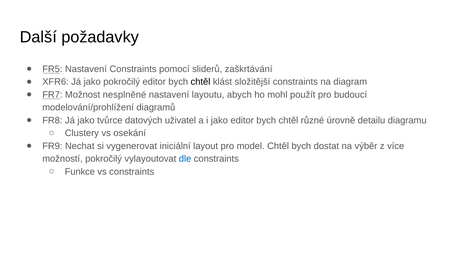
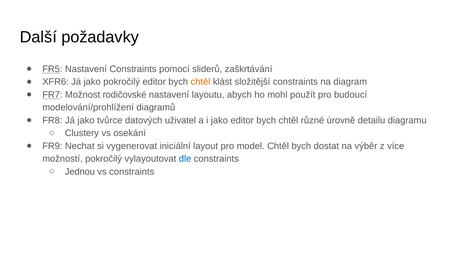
chtěl at (200, 82) colour: black -> orange
nesplněné: nesplněné -> rodičovské
Funkce: Funkce -> Jednou
